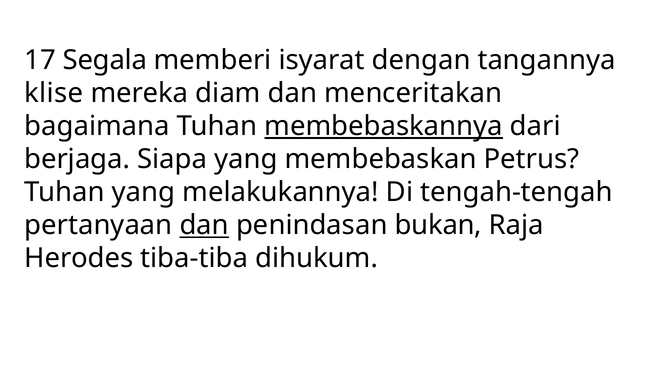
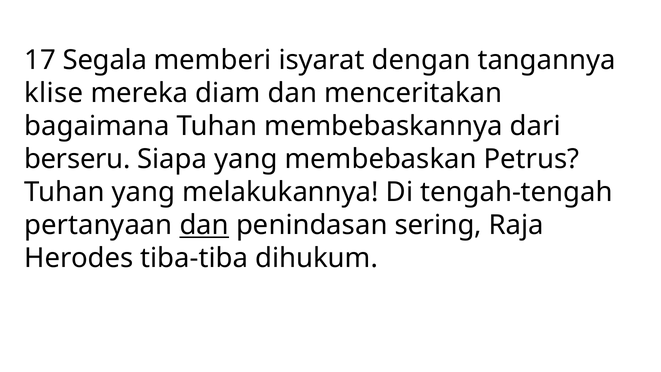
membebaskannya underline: present -> none
berjaga: berjaga -> berseru
bukan: bukan -> sering
